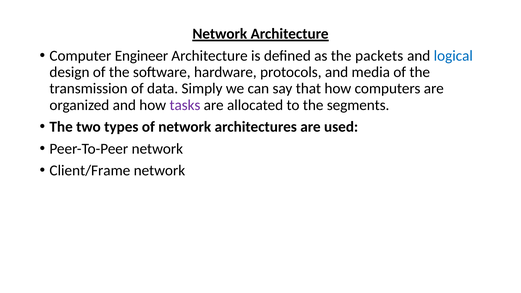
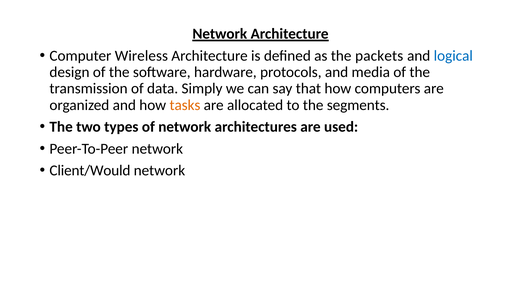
Engineer: Engineer -> Wireless
tasks colour: purple -> orange
Client/Frame: Client/Frame -> Client/Would
